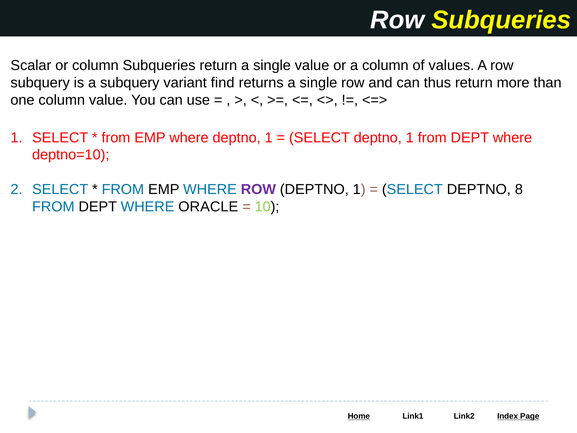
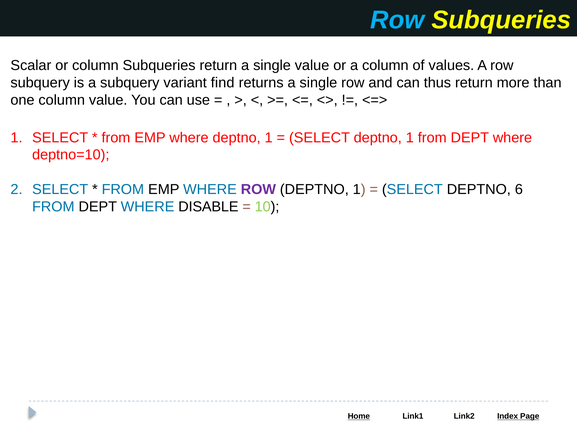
Row at (397, 20) colour: white -> light blue
8: 8 -> 6
ORACLE: ORACLE -> DISABLE
